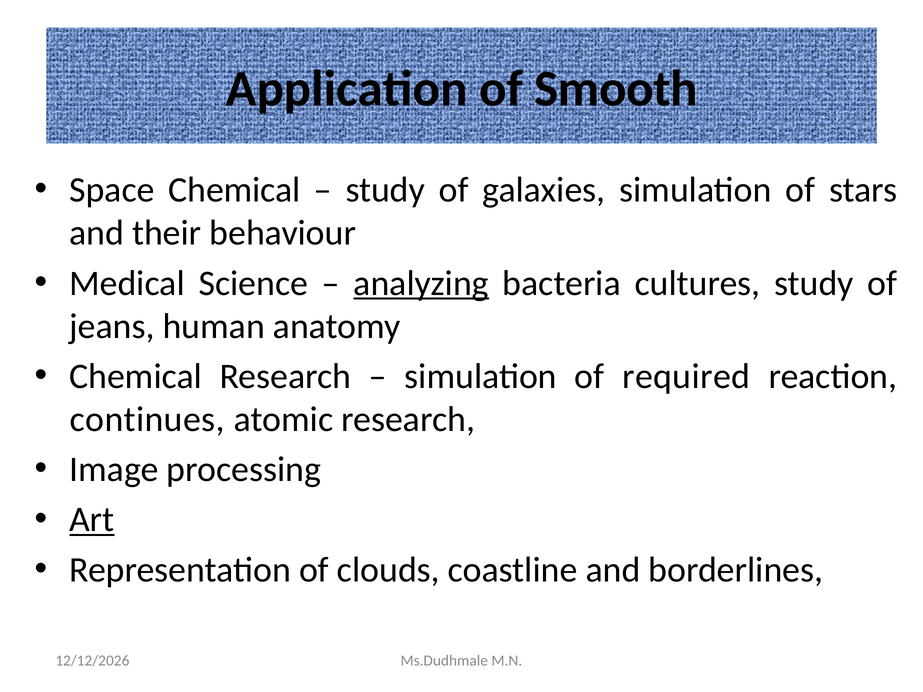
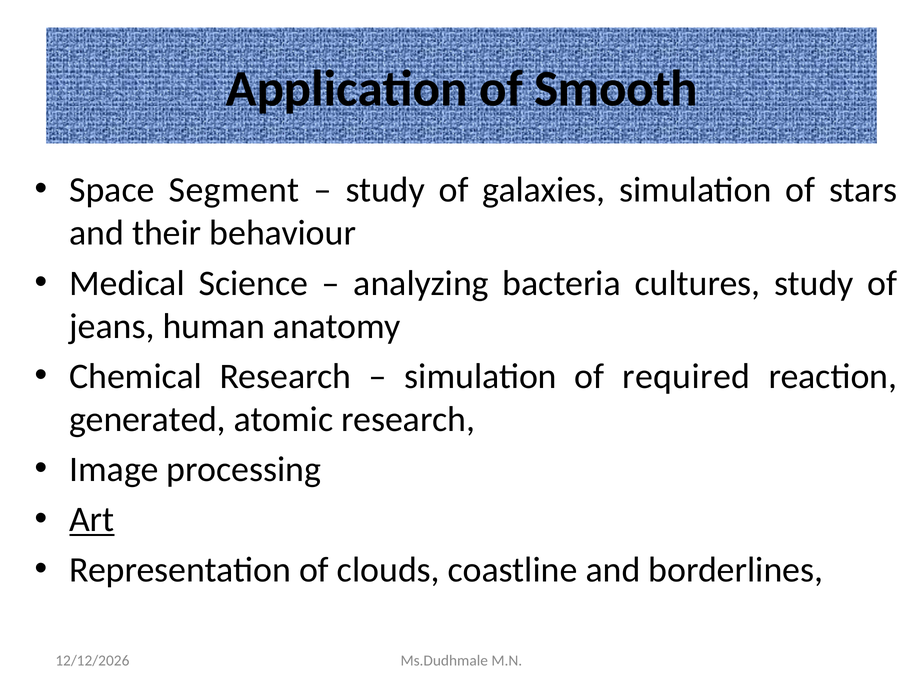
Space Chemical: Chemical -> Segment
analyzing underline: present -> none
continues: continues -> generated
